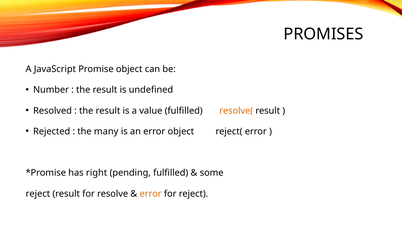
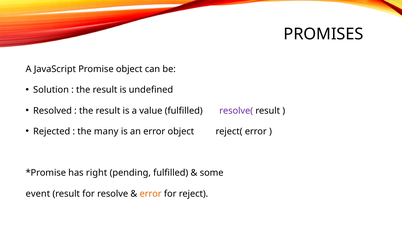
Number: Number -> Solution
resolve( colour: orange -> purple
reject at (38, 194): reject -> event
